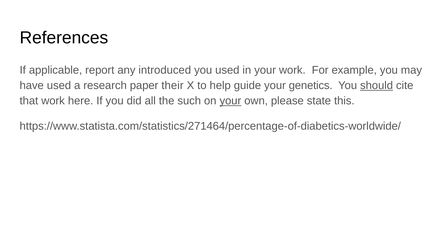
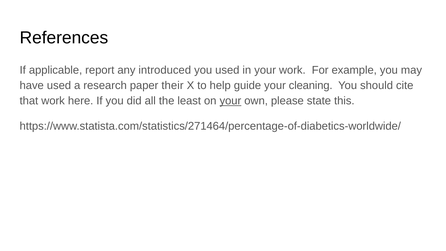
genetics: genetics -> cleaning
should underline: present -> none
such: such -> least
